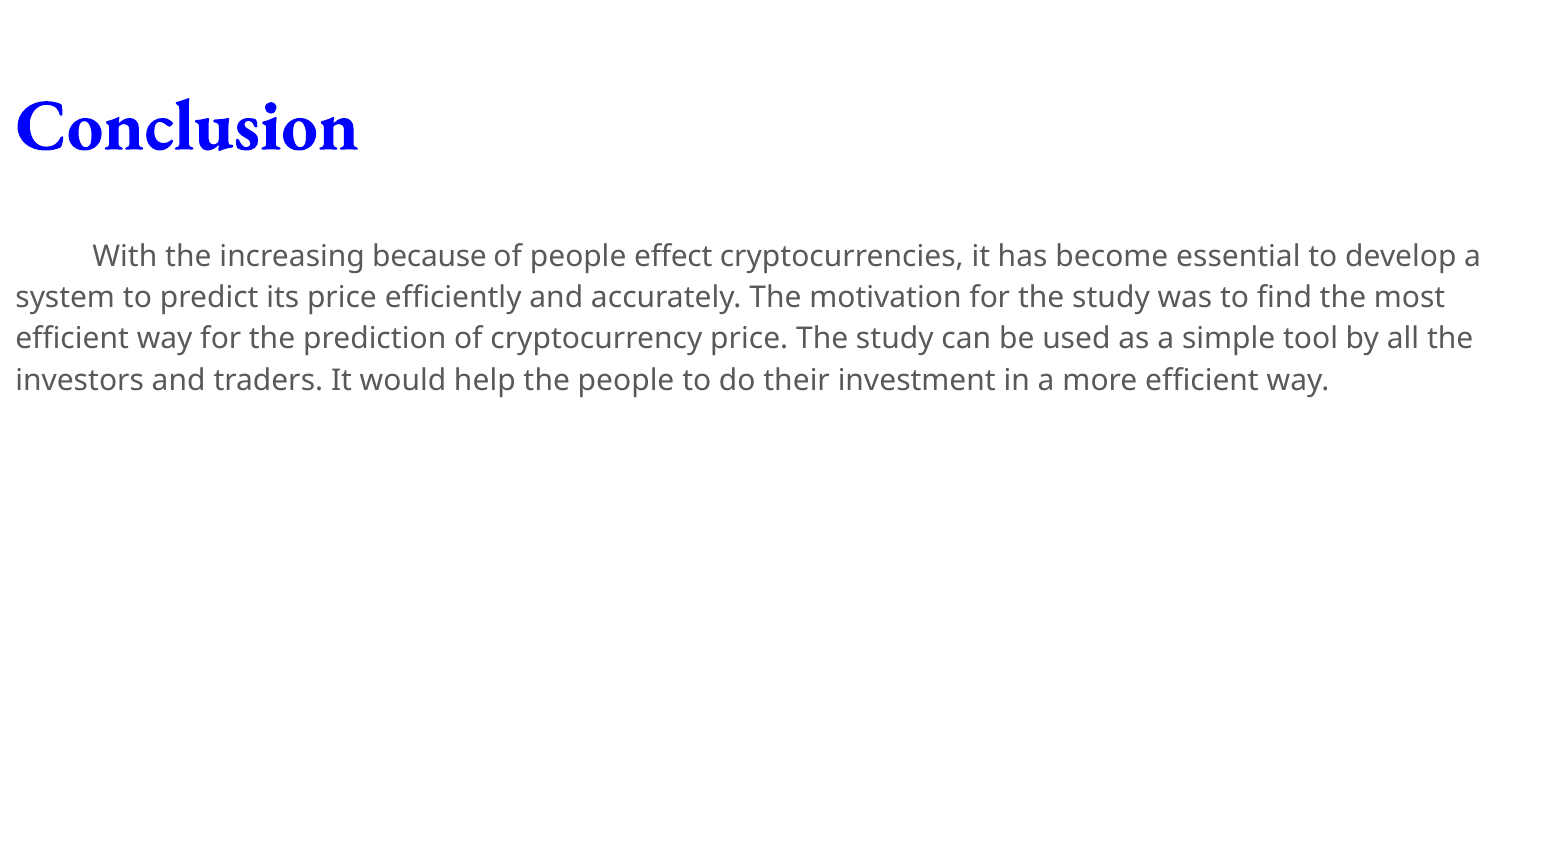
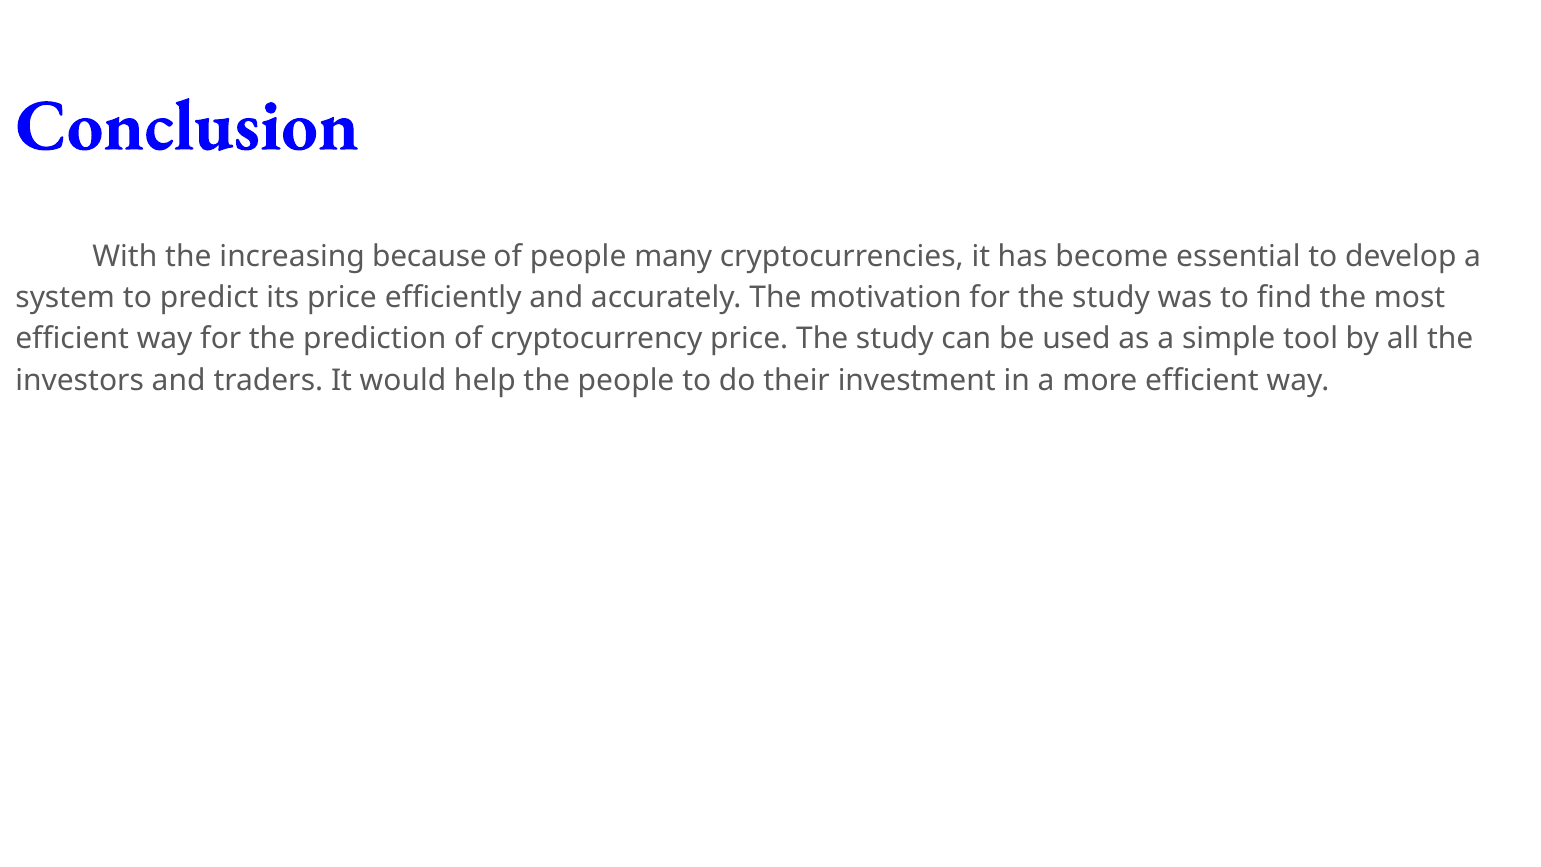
effect: effect -> many
